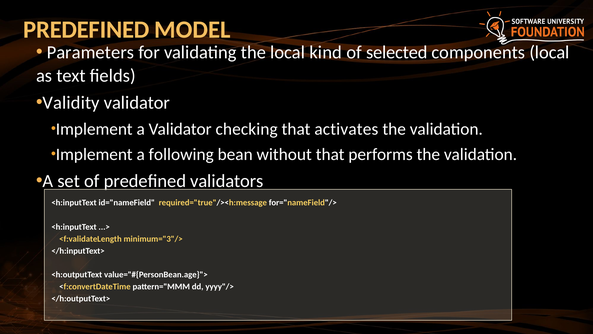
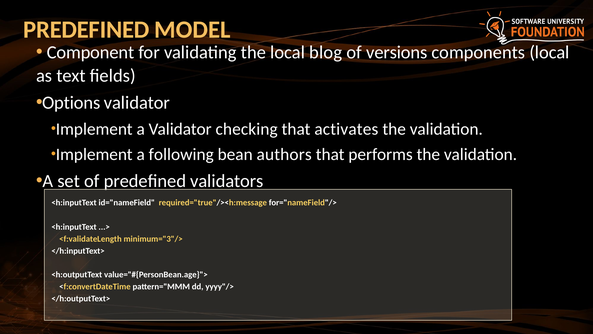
Parameters: Parameters -> Component
kind: kind -> blog
selected: selected -> versions
Validity: Validity -> Options
without: without -> authors
